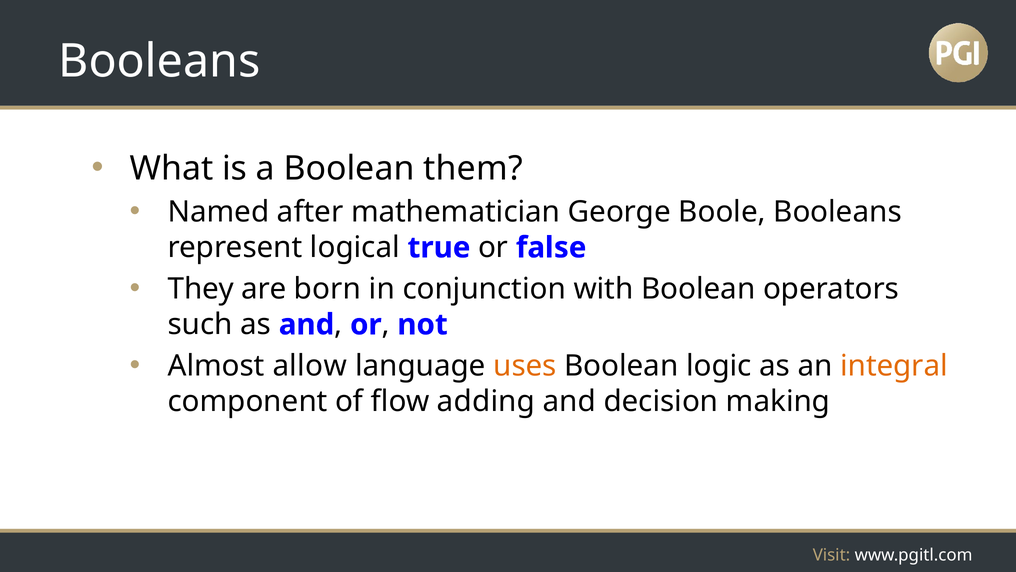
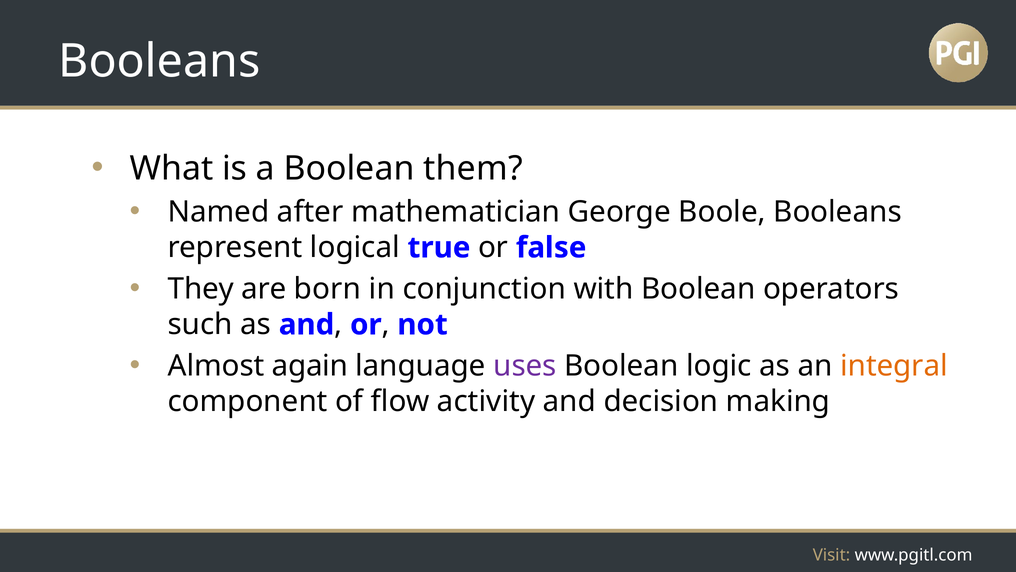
allow: allow -> again
uses colour: orange -> purple
adding: adding -> activity
